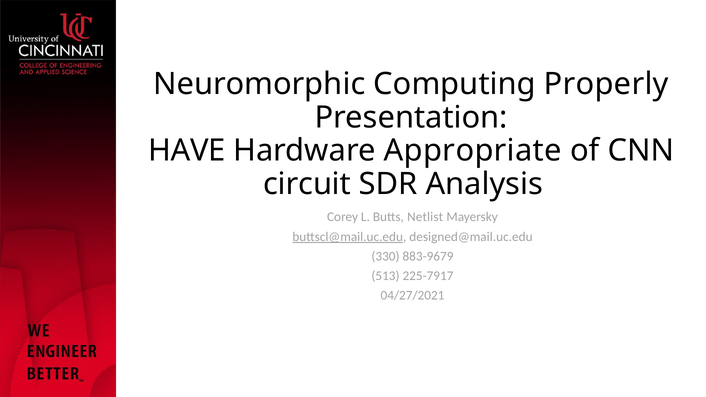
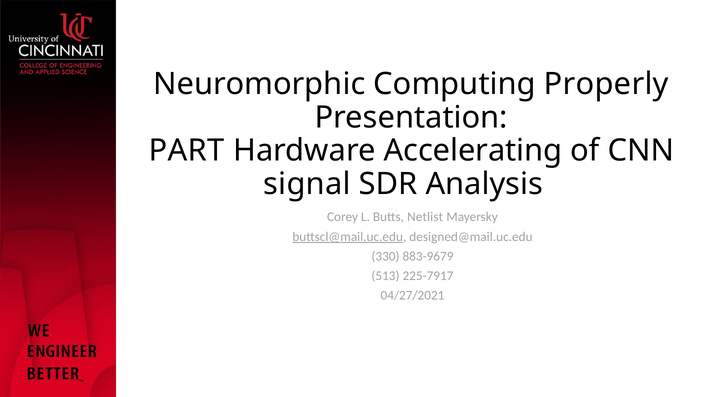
HAVE: HAVE -> PART
Appropriate: Appropriate -> Accelerating
circuit: circuit -> signal
